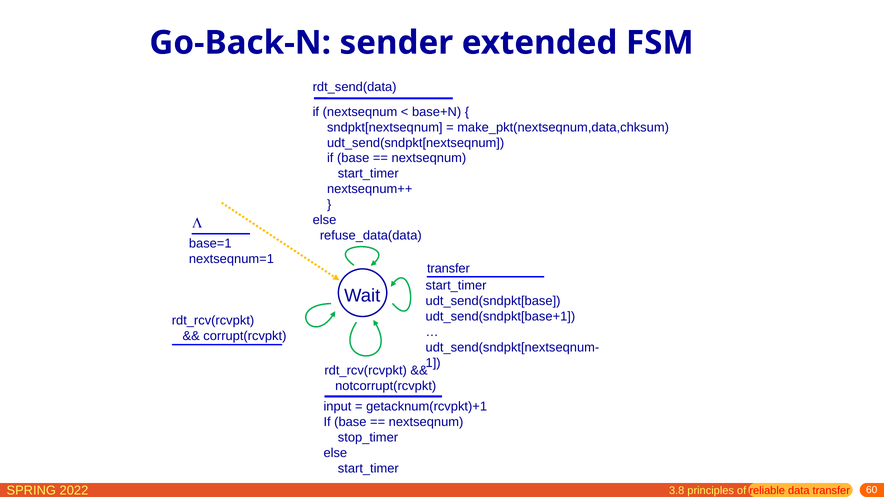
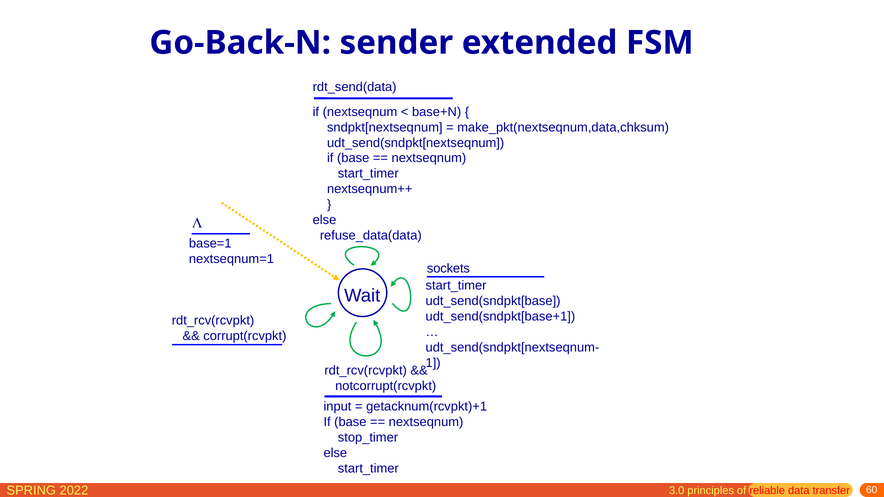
transfer at (448, 269): transfer -> sockets
3.8: 3.8 -> 3.0
